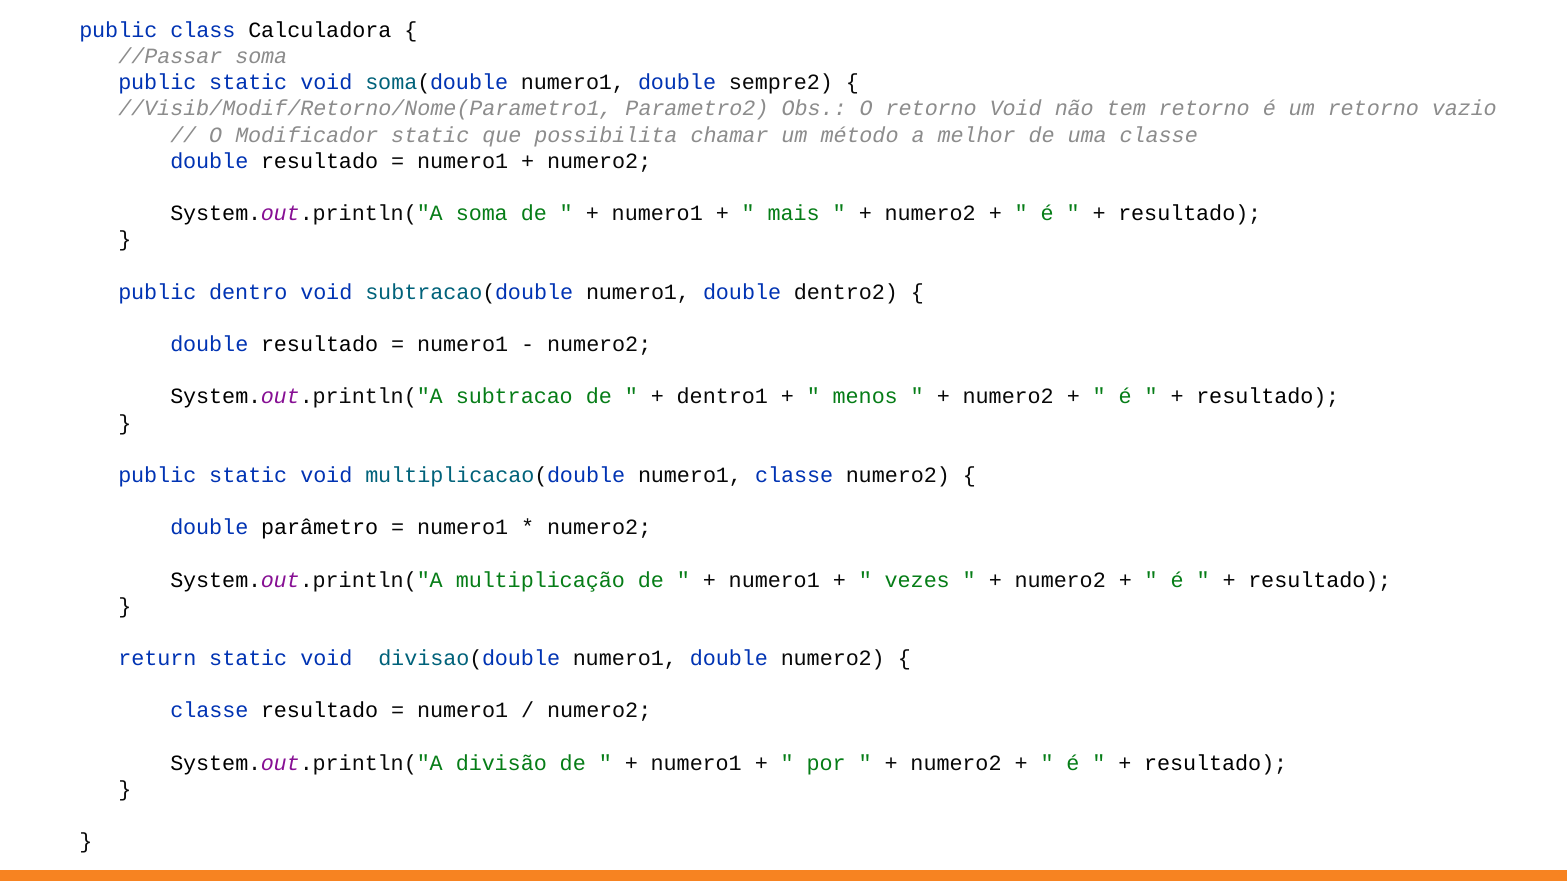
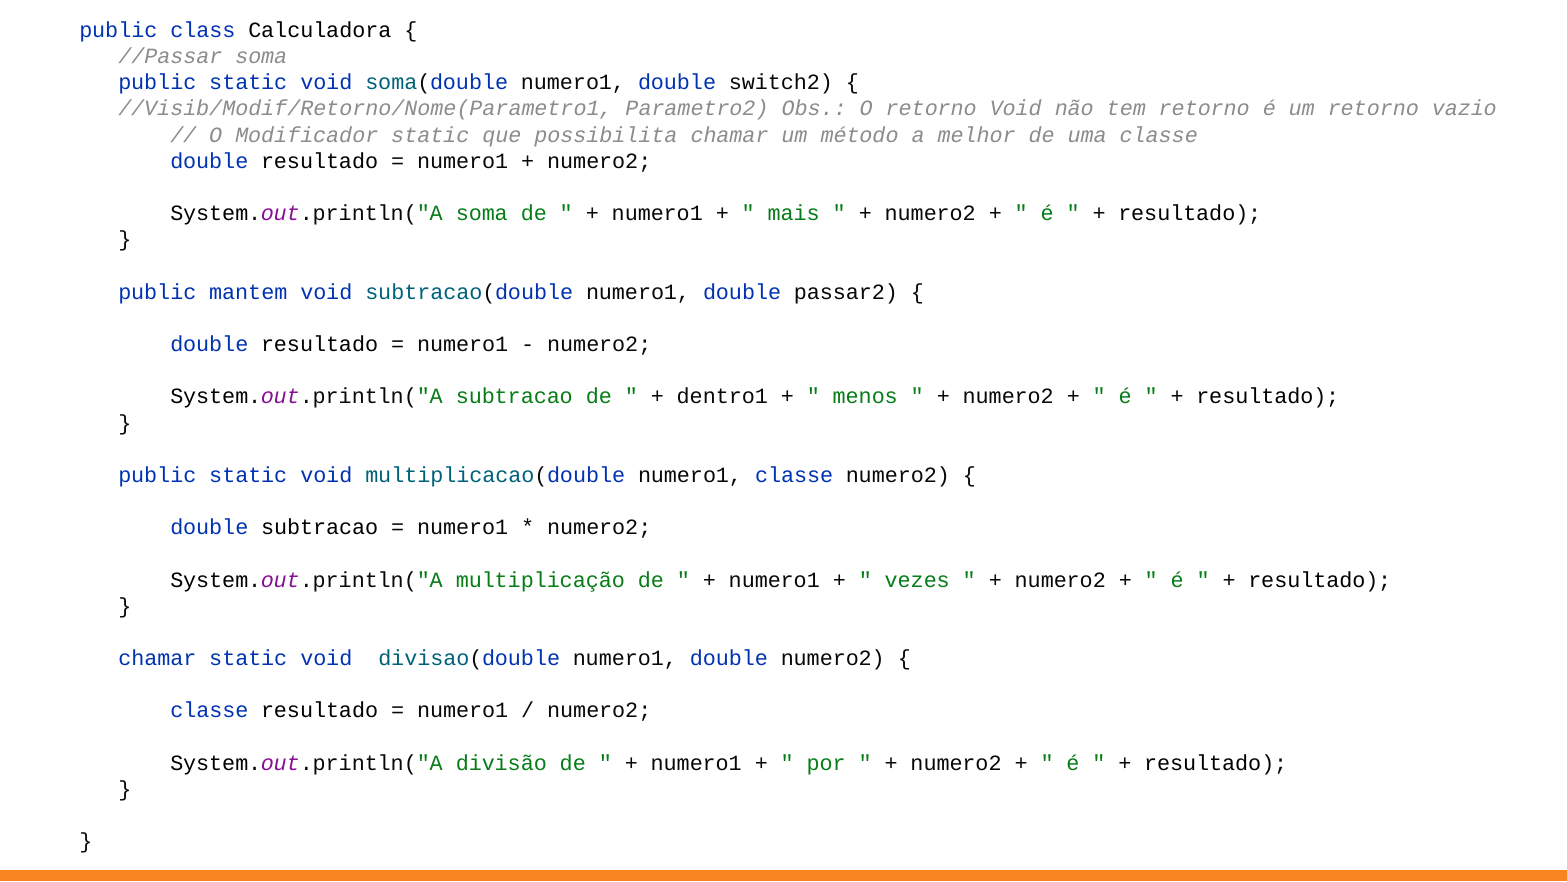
sempre2: sempre2 -> switch2
dentro: dentro -> mantem
dentro2: dentro2 -> passar2
double parâmetro: parâmetro -> subtracao
return at (157, 658): return -> chamar
